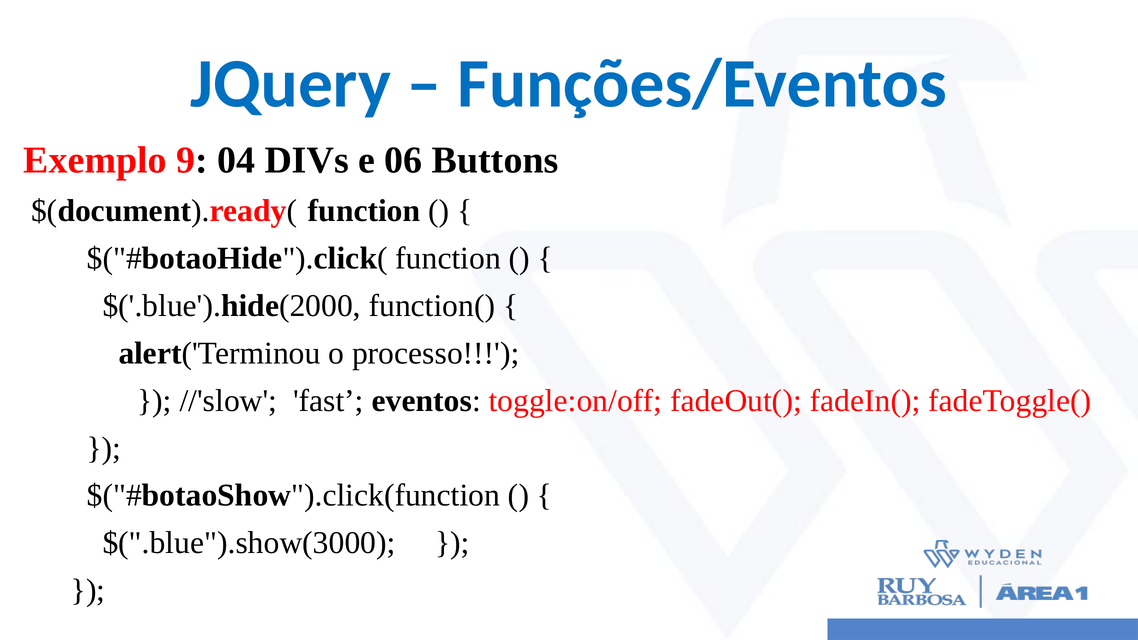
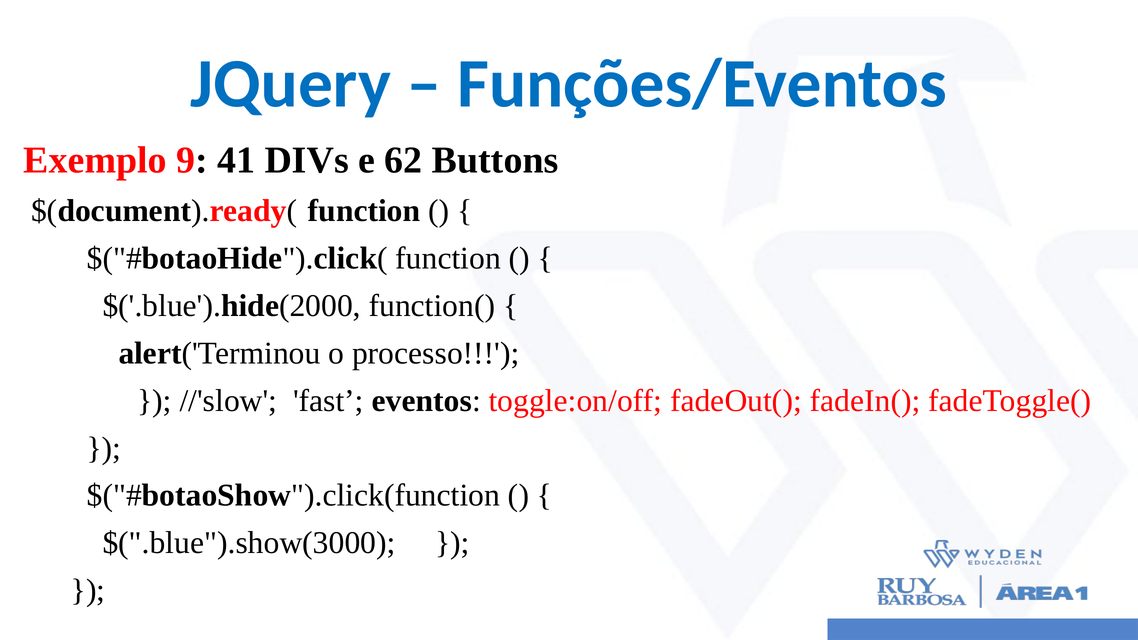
04: 04 -> 41
06: 06 -> 62
